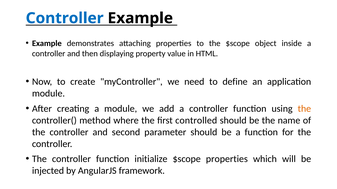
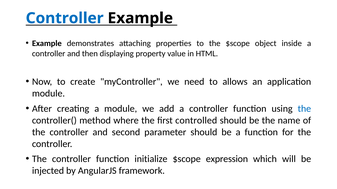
define: define -> allows
the at (304, 109) colour: orange -> blue
$scope properties: properties -> expression
